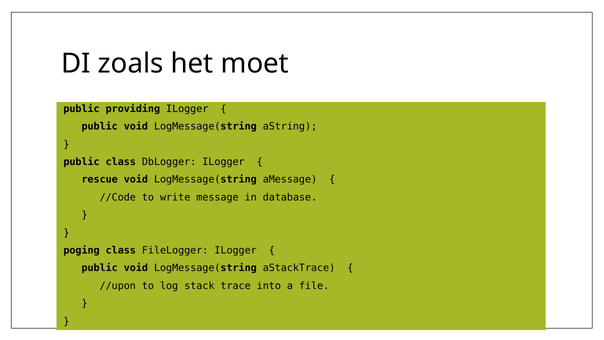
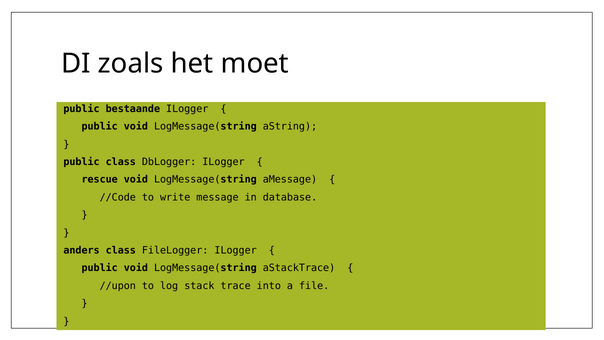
providing: providing -> bestaande
poging: poging -> anders
